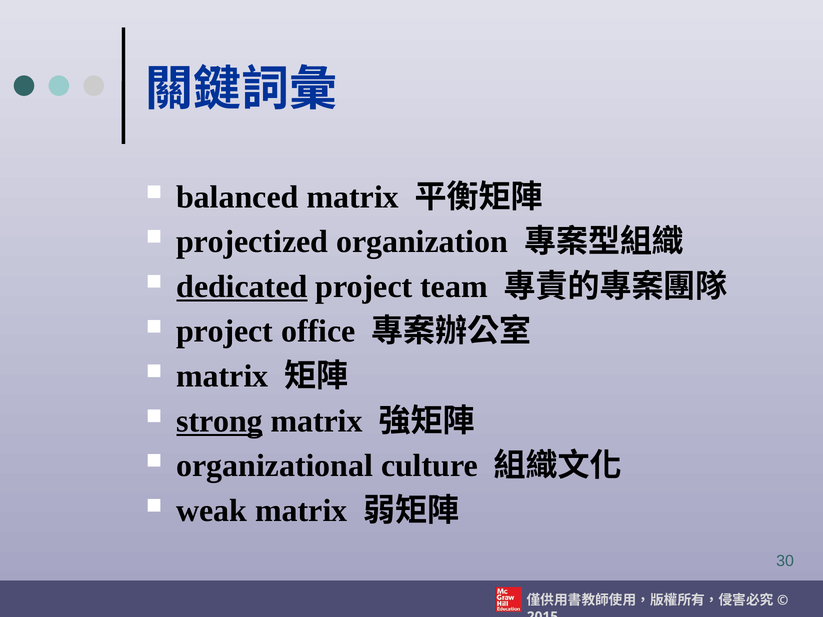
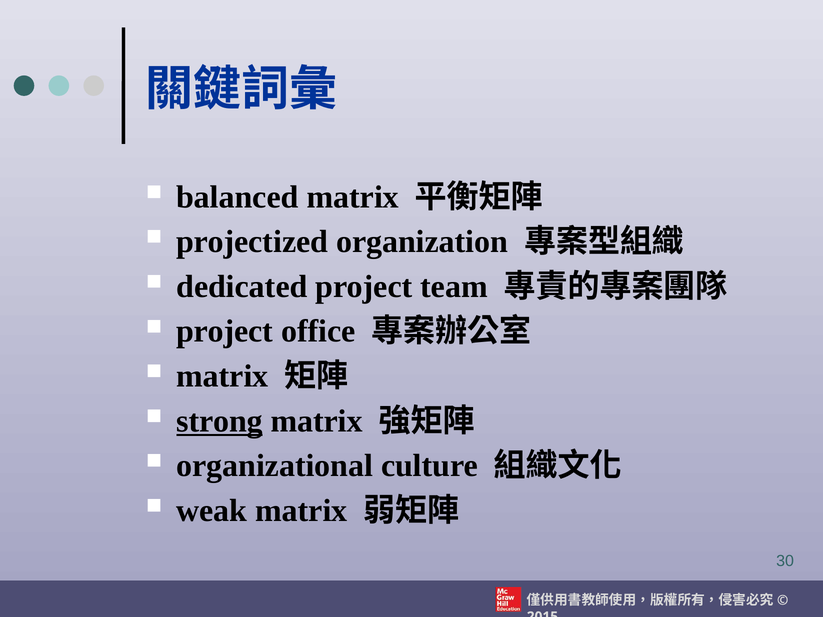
dedicated underline: present -> none
